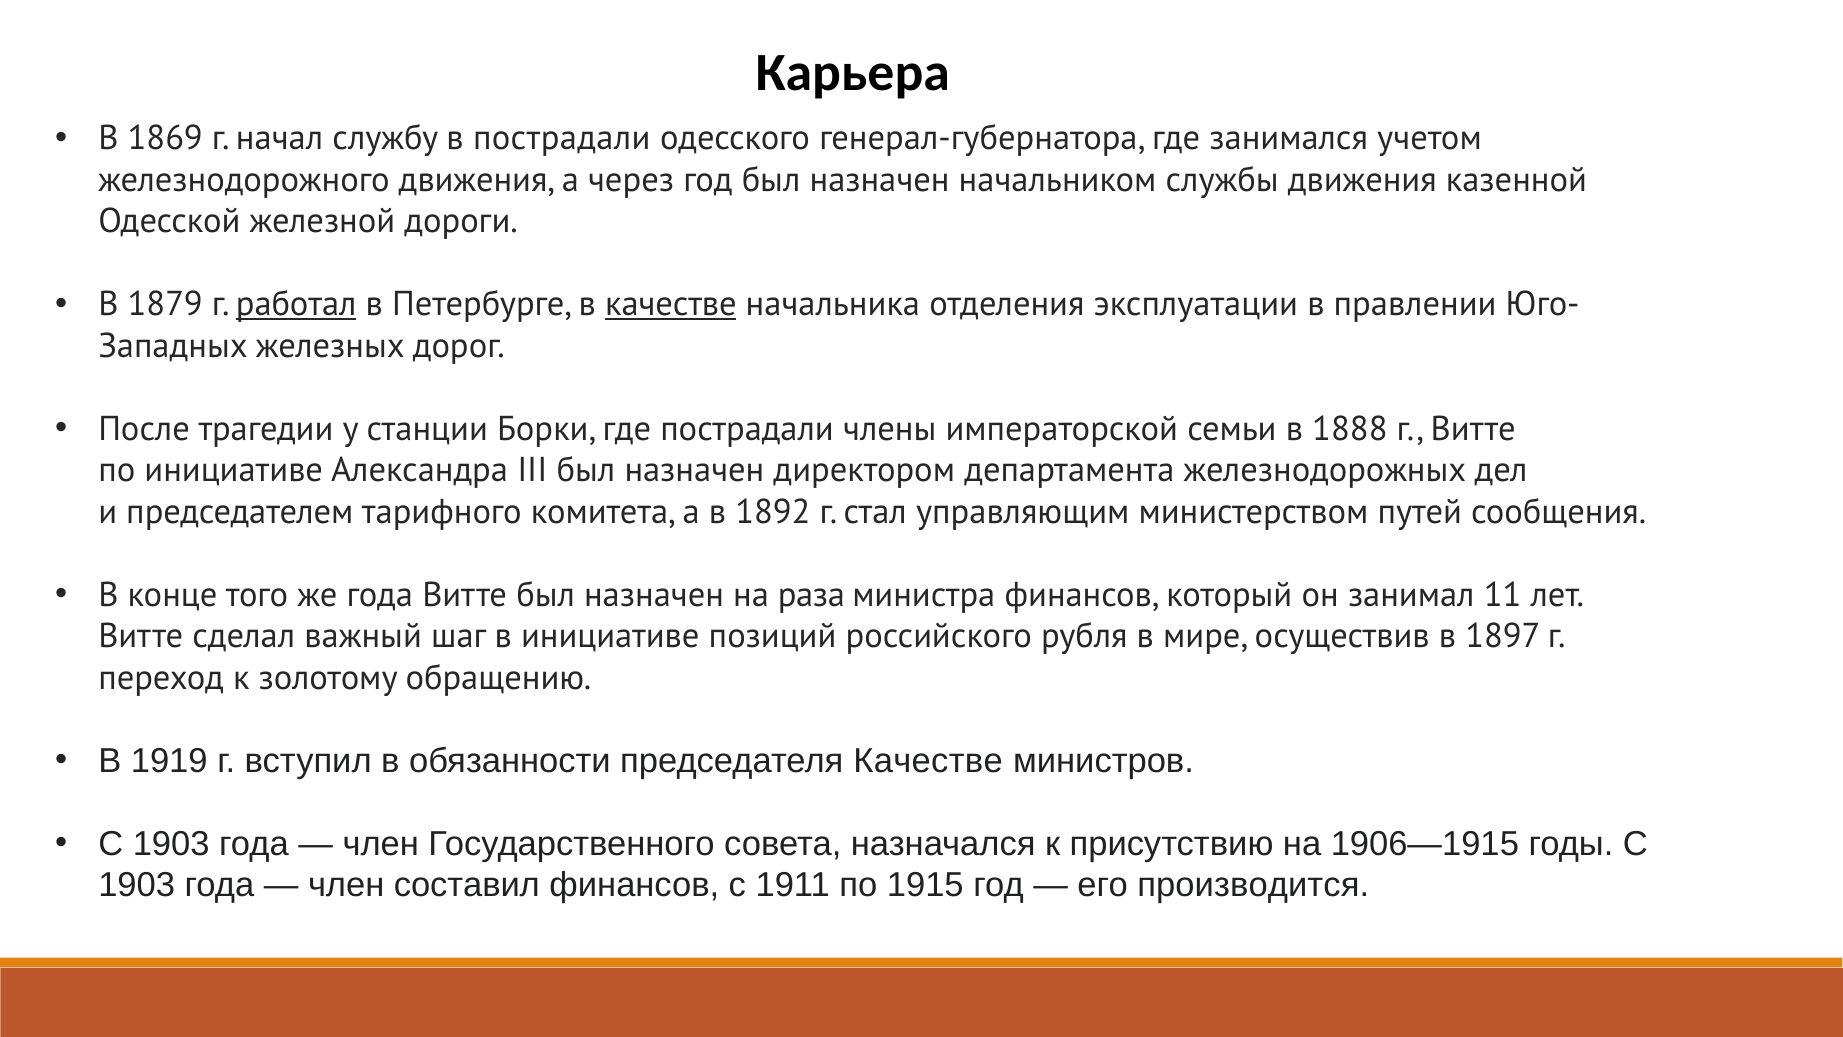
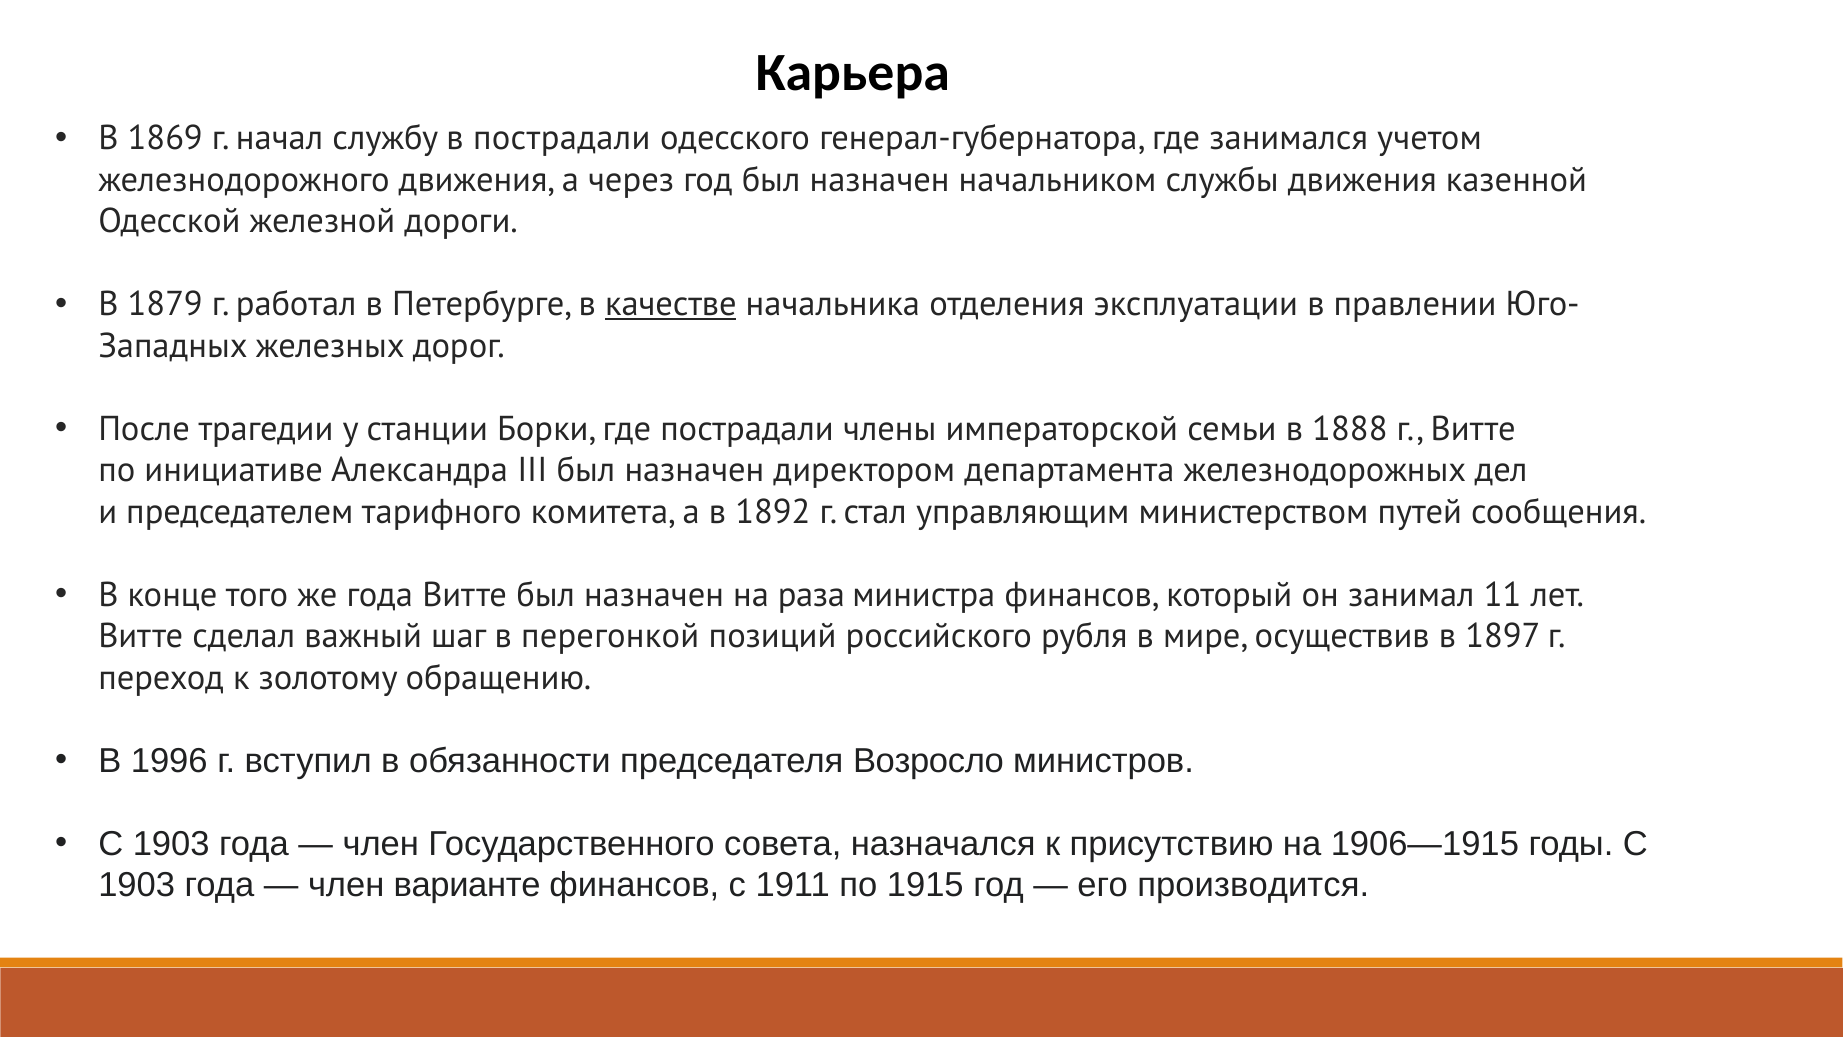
работал underline: present -> none
в инициативе: инициативе -> перегонкой
1919: 1919 -> 1996
председателя Качестве: Качестве -> Возросло
составил: составил -> варианте
